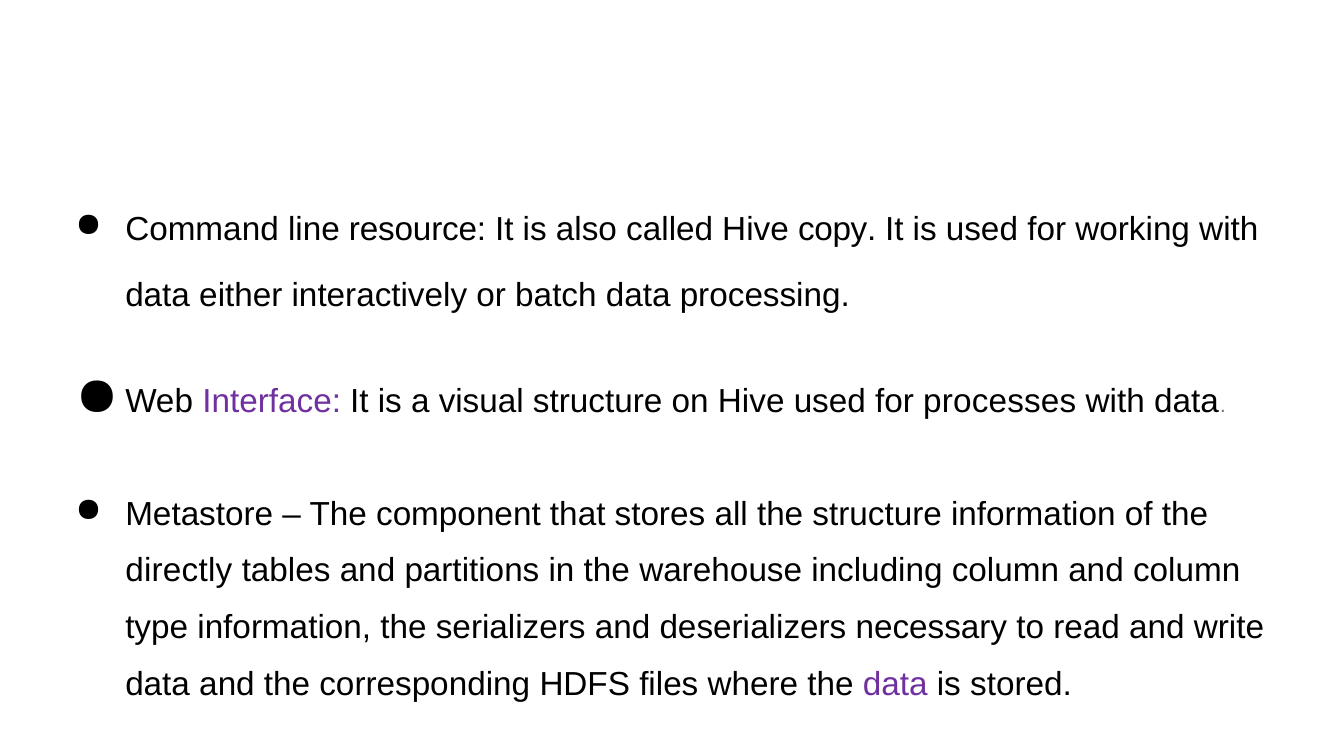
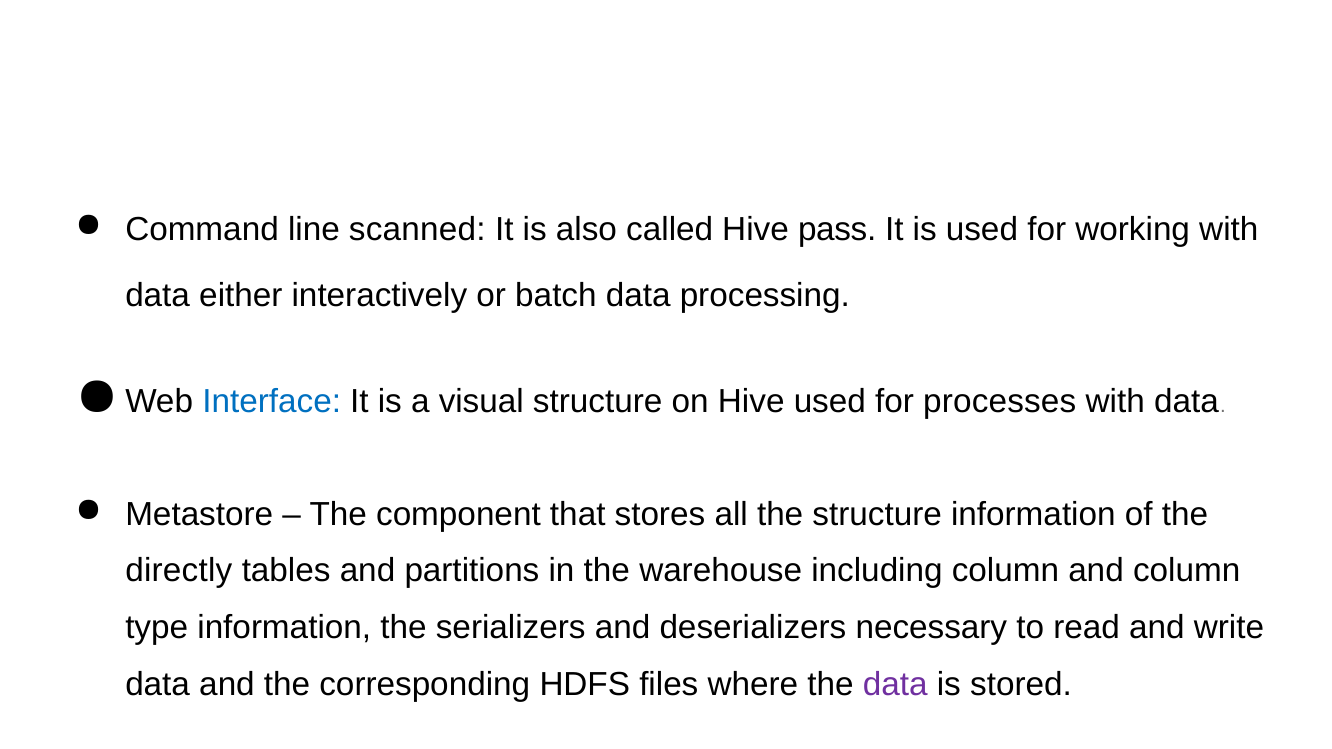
resource: resource -> scanned
copy: copy -> pass
Interface colour: purple -> blue
